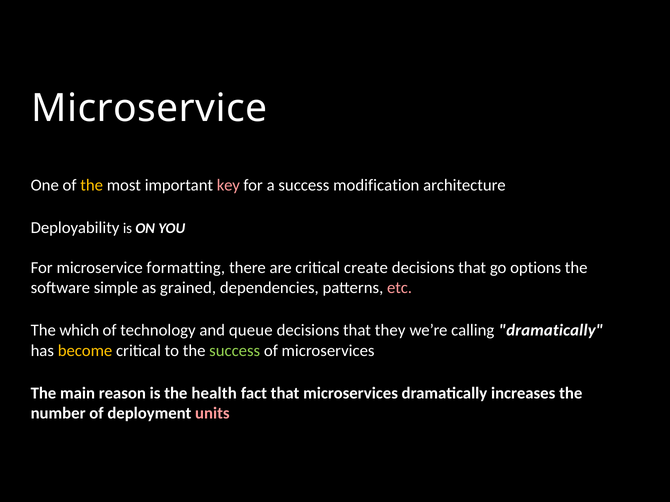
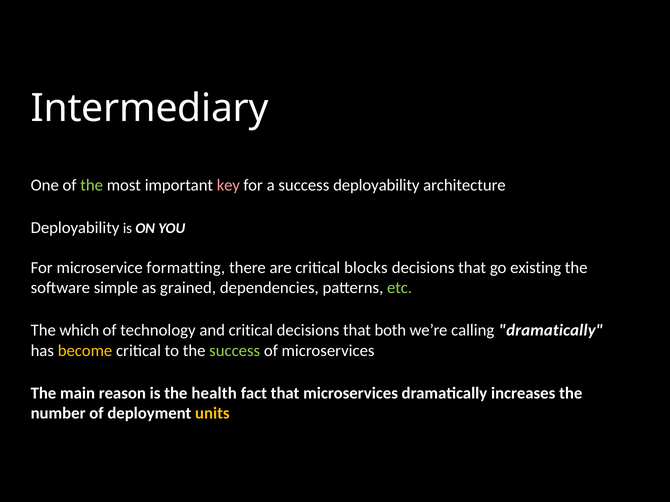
Microservice at (149, 109): Microservice -> Intermediary
the at (92, 185) colour: yellow -> light green
success modification: modification -> deployability
create: create -> blocks
options: options -> existing
etc colour: pink -> light green
and queue: queue -> critical
they: they -> both
units colour: pink -> yellow
